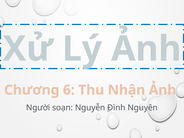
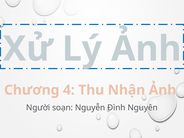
6: 6 -> 4
